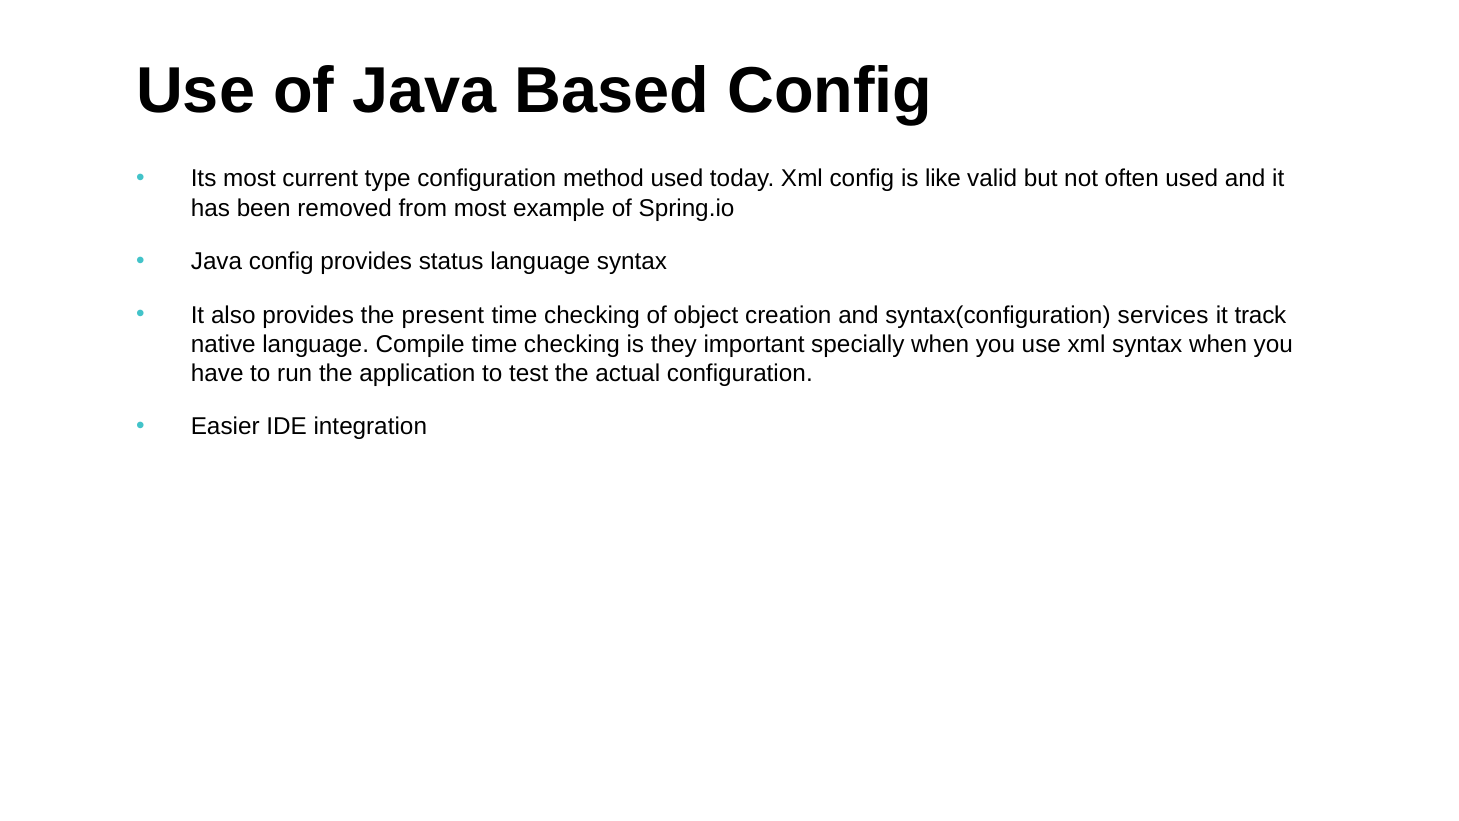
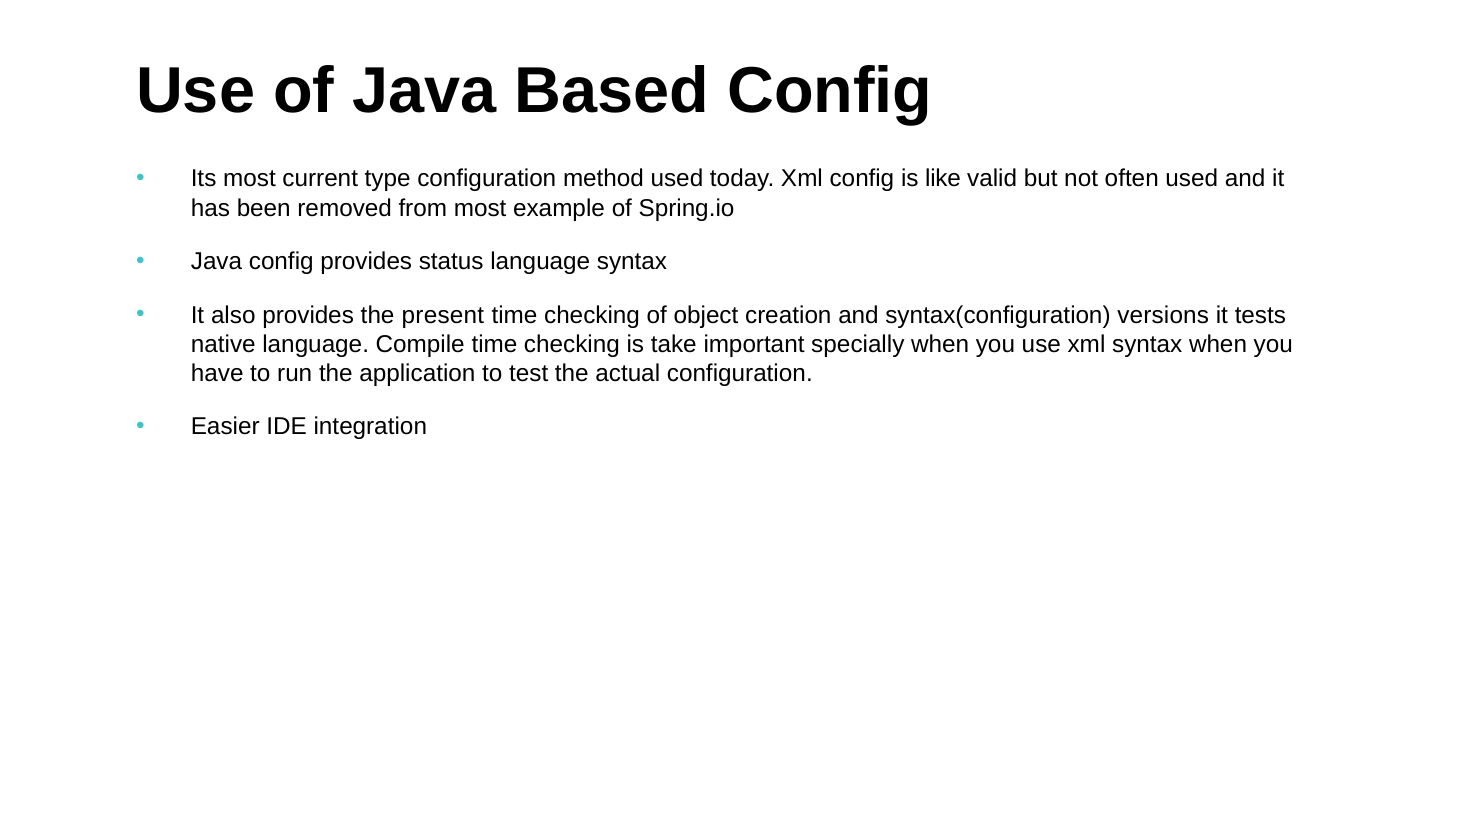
services: services -> versions
track: track -> tests
they: they -> take
